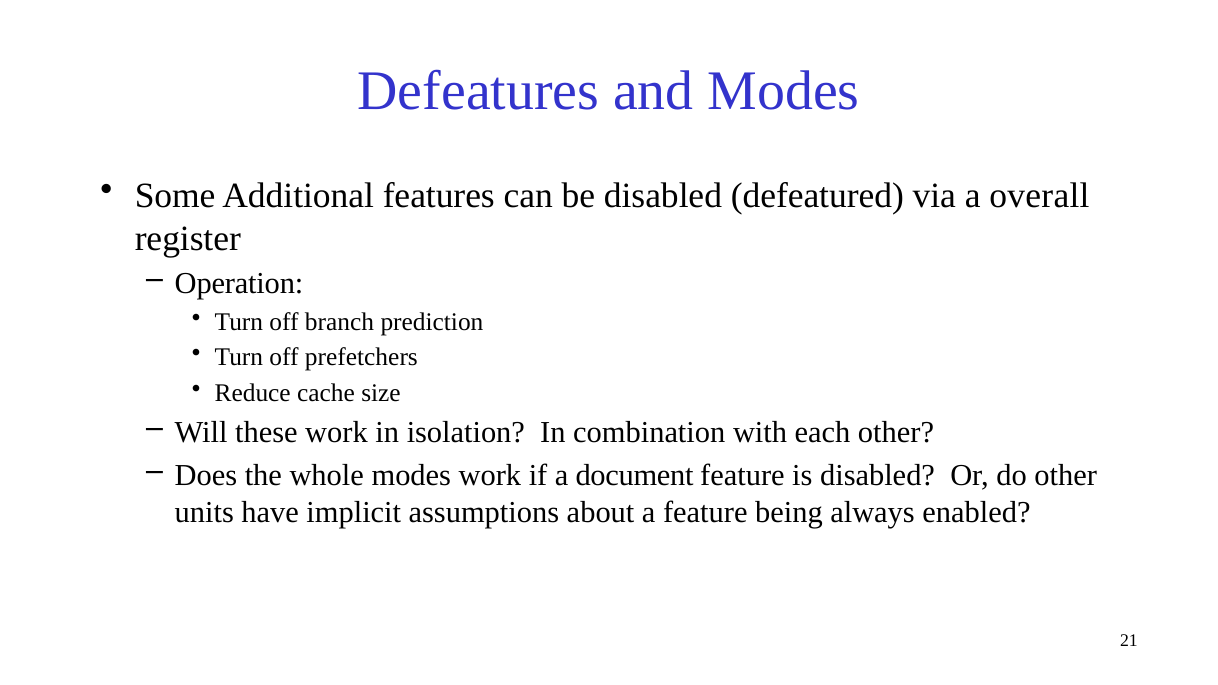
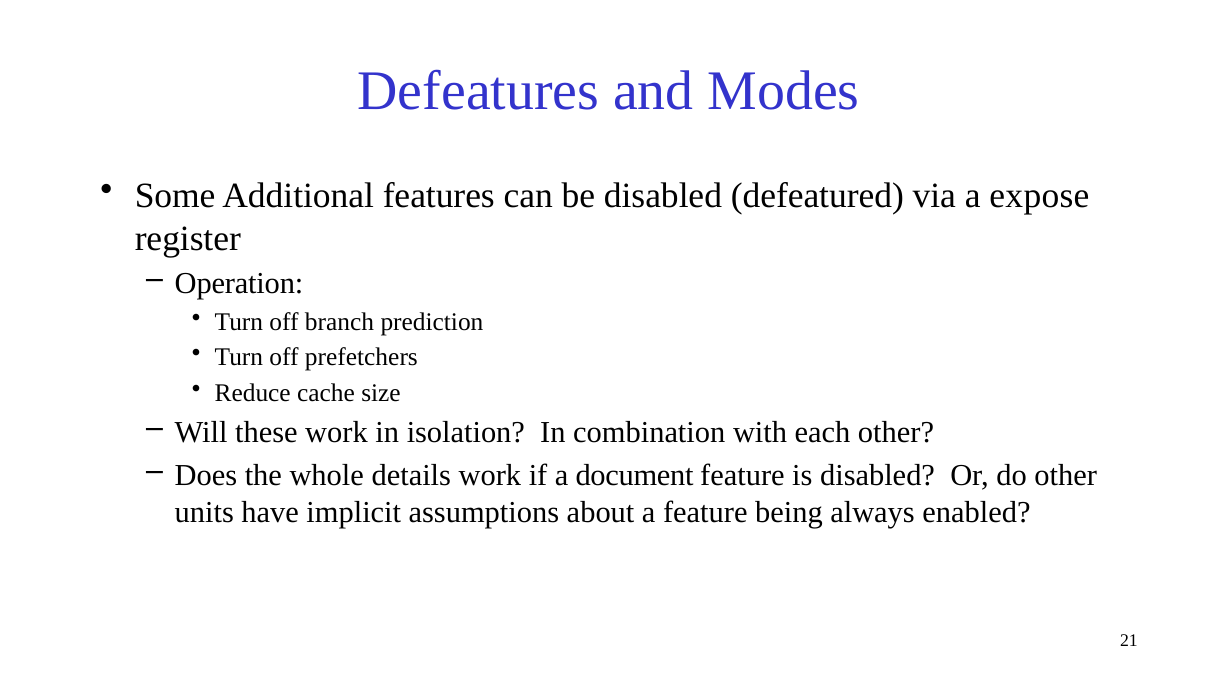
overall: overall -> expose
whole modes: modes -> details
